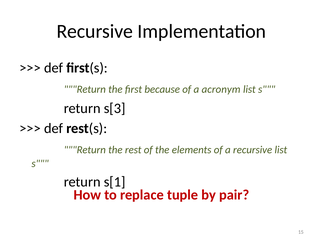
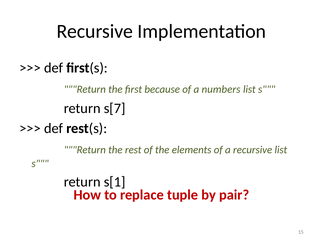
acronym: acronym -> numbers
s[3: s[3 -> s[7
